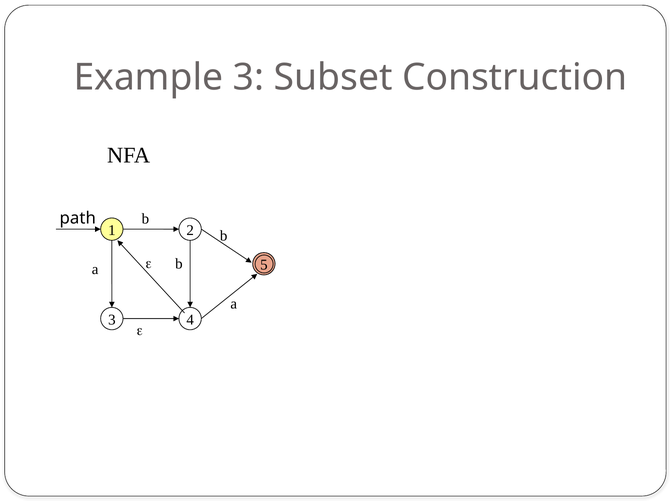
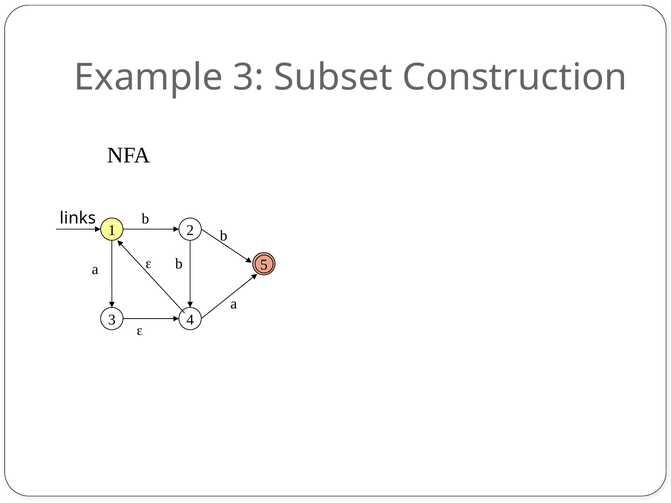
path: path -> links
